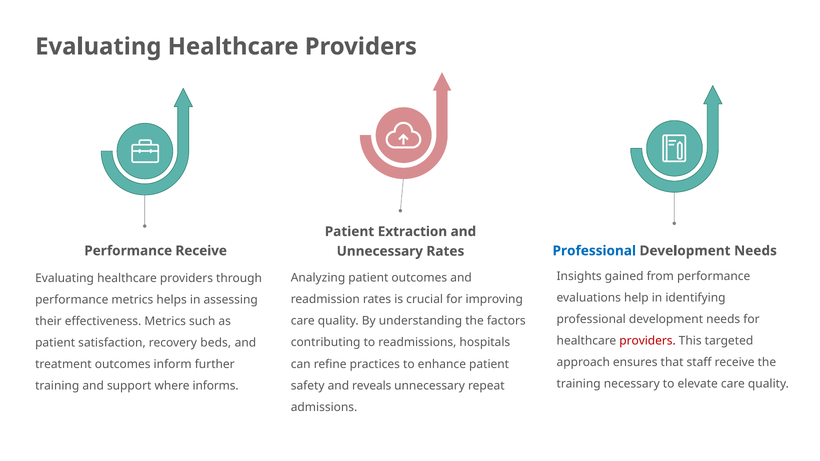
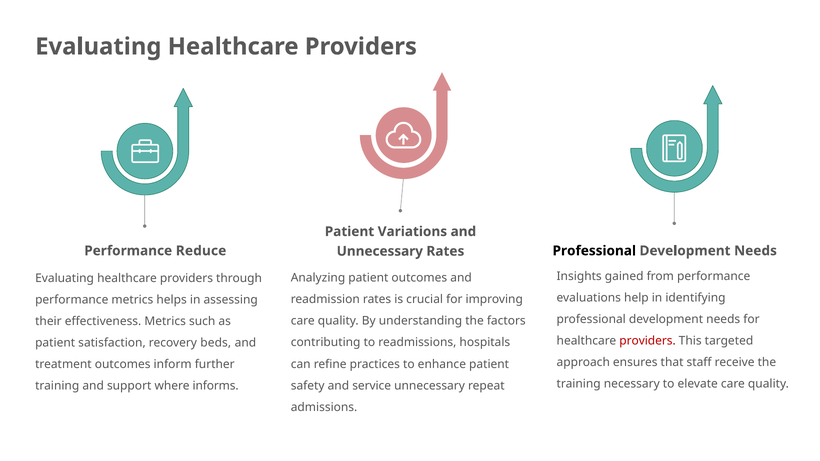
Extraction: Extraction -> Variations
Performance Receive: Receive -> Reduce
Professional at (594, 251) colour: blue -> black
reveals: reveals -> service
